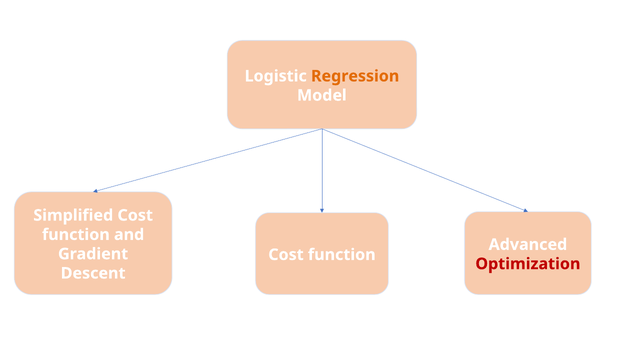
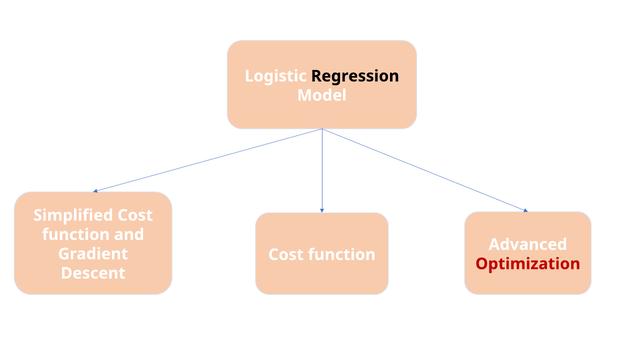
Regression colour: orange -> black
